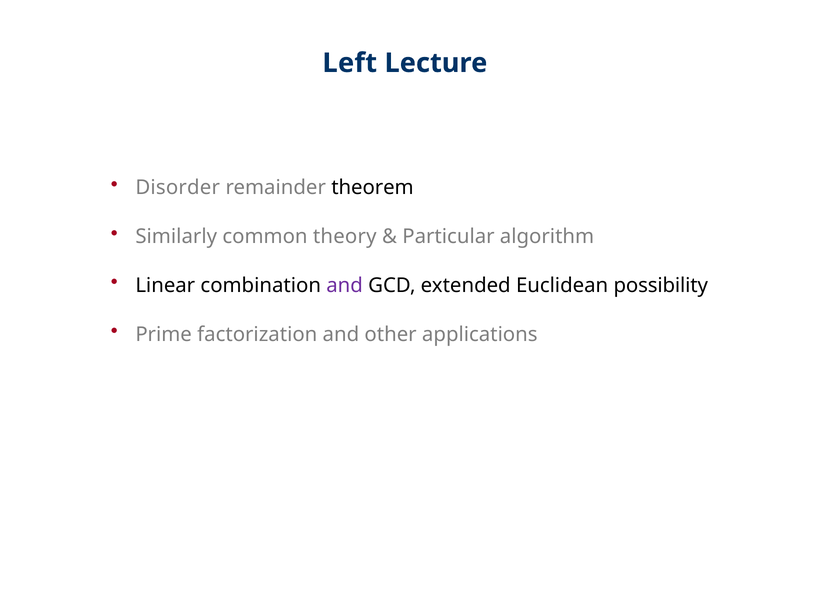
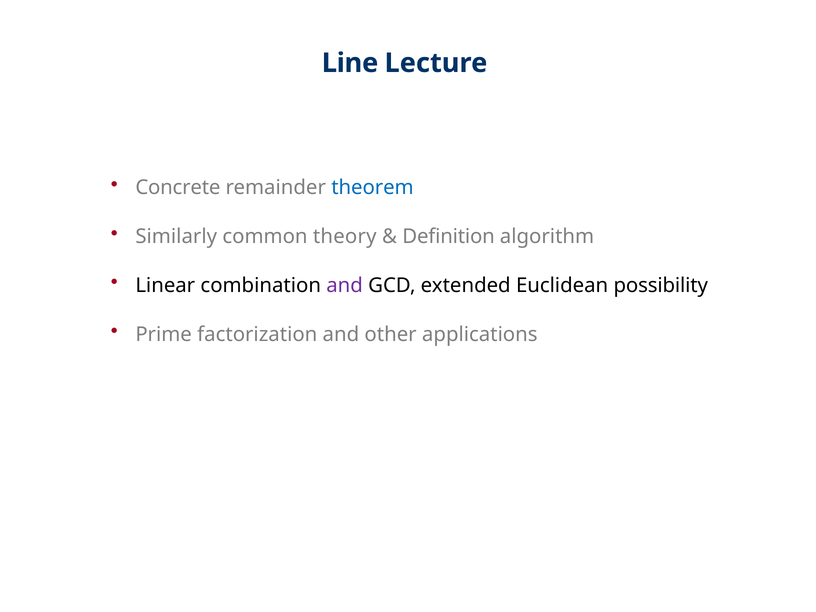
Left: Left -> Line
Disorder: Disorder -> Concrete
theorem colour: black -> blue
Particular: Particular -> Definition
